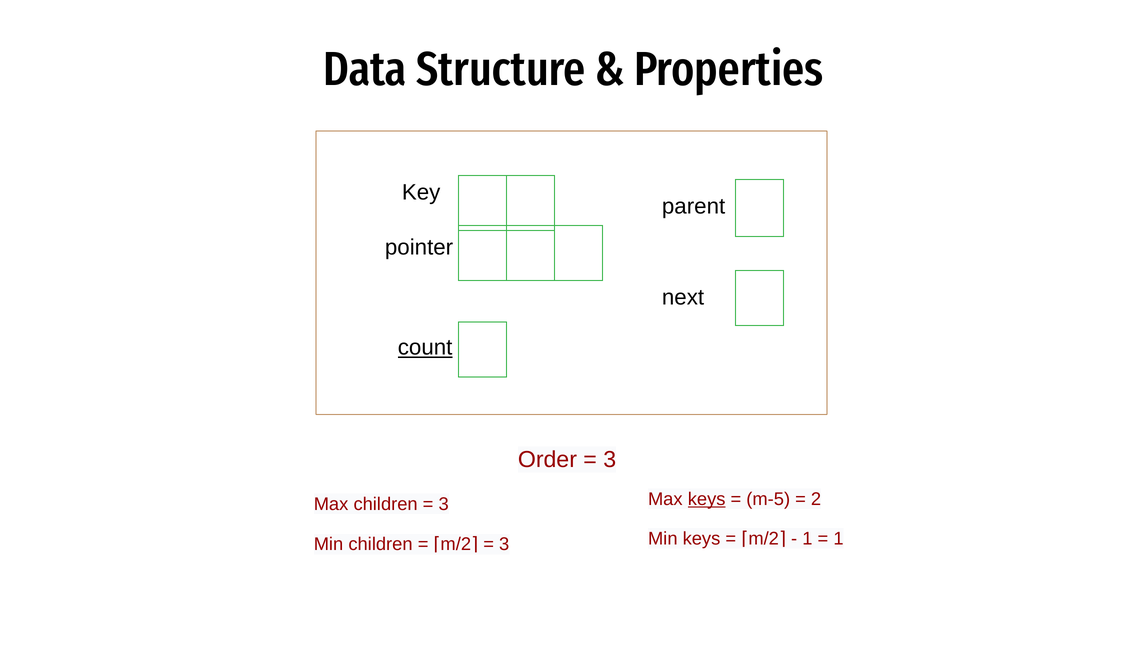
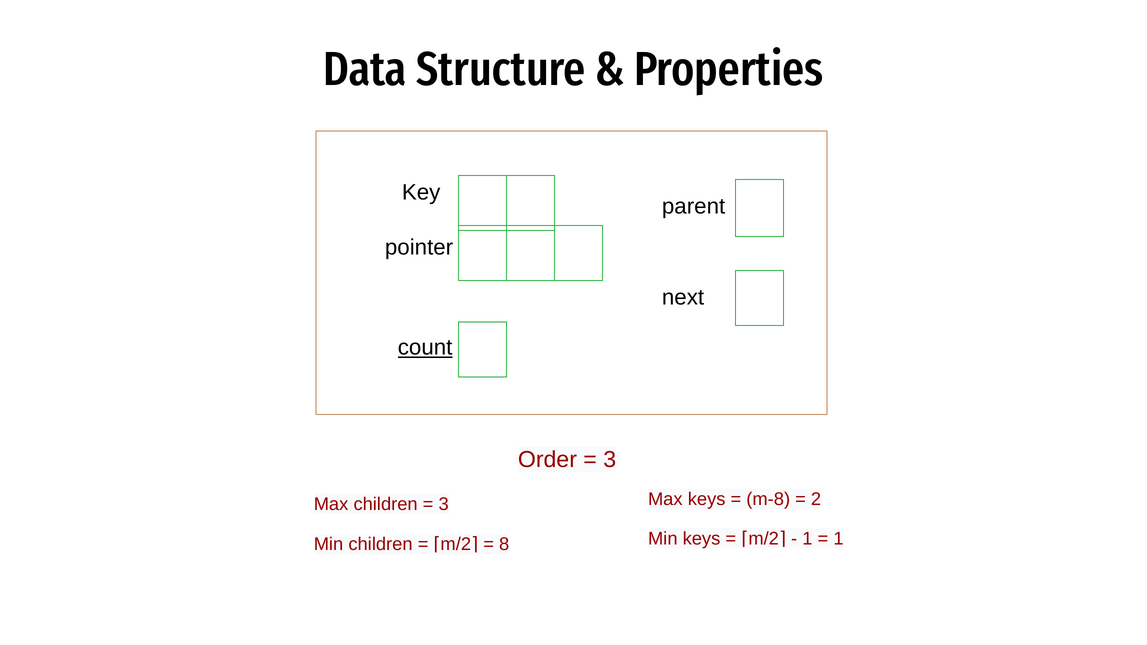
keys at (707, 499) underline: present -> none
m-5: m-5 -> m-8
3 at (504, 545): 3 -> 8
